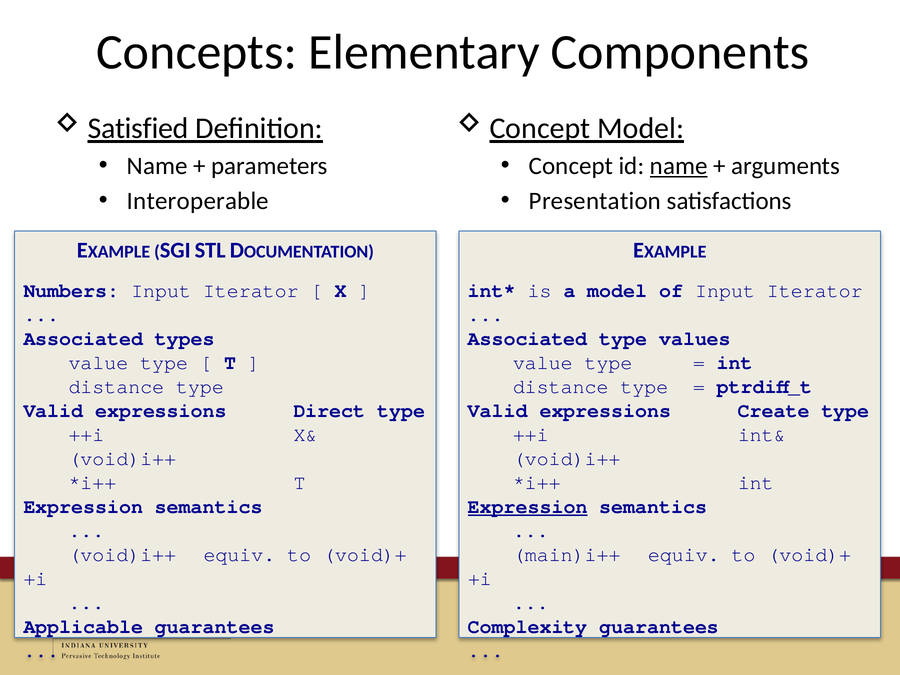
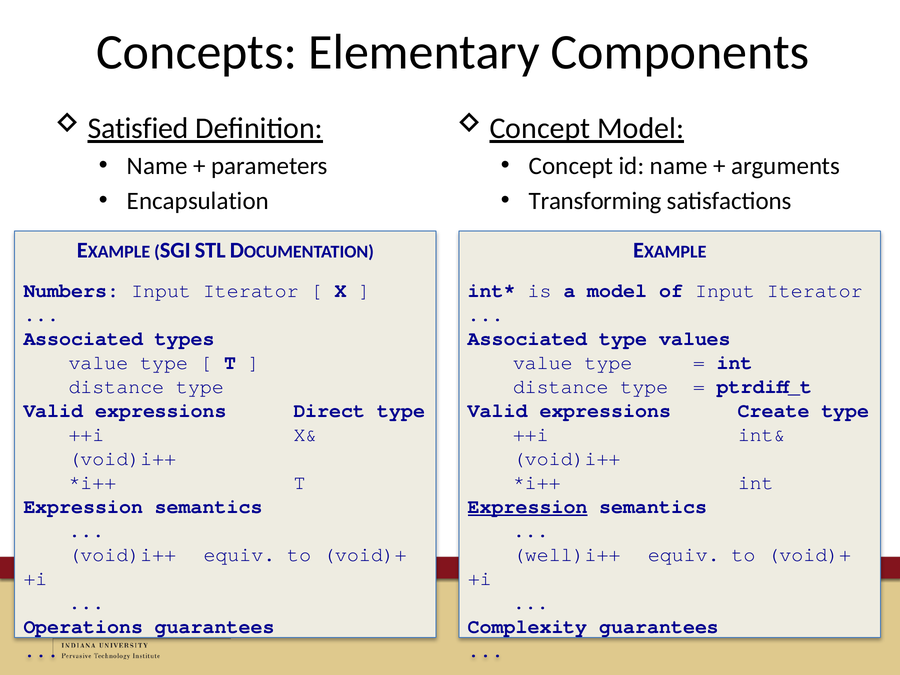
name at (679, 166) underline: present -> none
Interoperable: Interoperable -> Encapsulation
Presentation: Presentation -> Transforming
main)i++: main)i++ -> well)i++
Applicable: Applicable -> Operations
